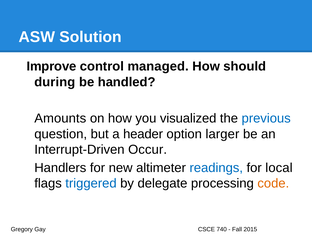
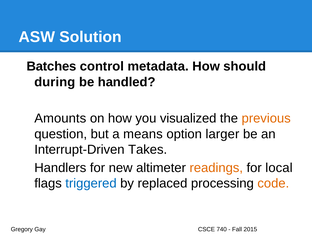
Improve: Improve -> Batches
managed: managed -> metadata
previous colour: blue -> orange
header: header -> means
Occur: Occur -> Takes
readings colour: blue -> orange
delegate: delegate -> replaced
